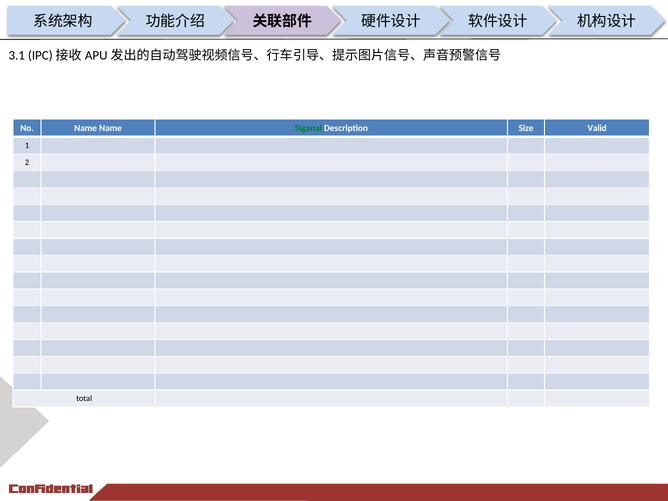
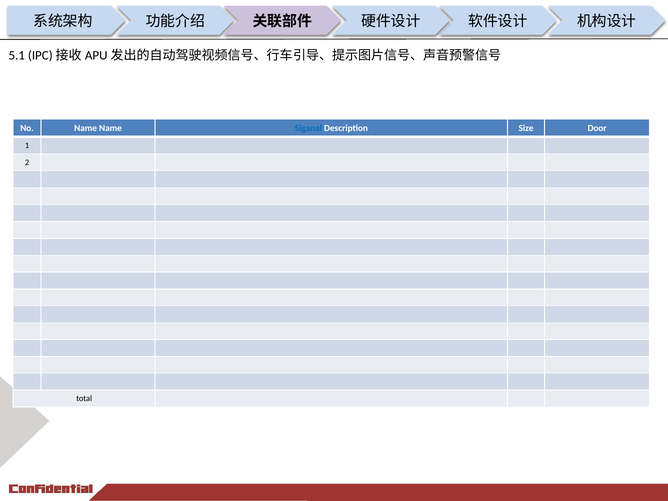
3.1: 3.1 -> 5.1
Siganal colour: green -> blue
Valid: Valid -> Door
